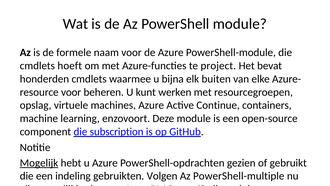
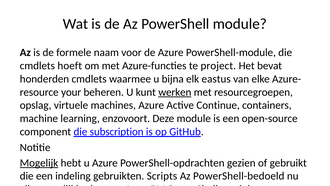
elk buiten: buiten -> eastus
voor at (71, 92): voor -> your
werken underline: none -> present
gebruikten Volgen: Volgen -> Scripts
PowerShell-multiple: PowerShell-multiple -> PowerShell-bedoeld
